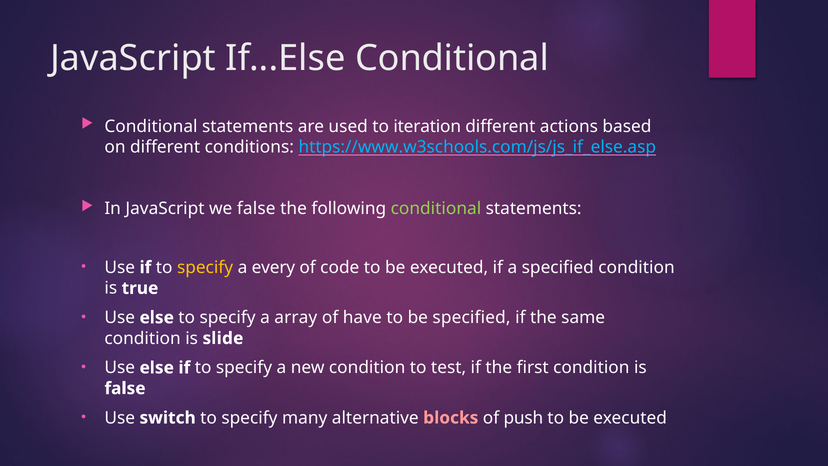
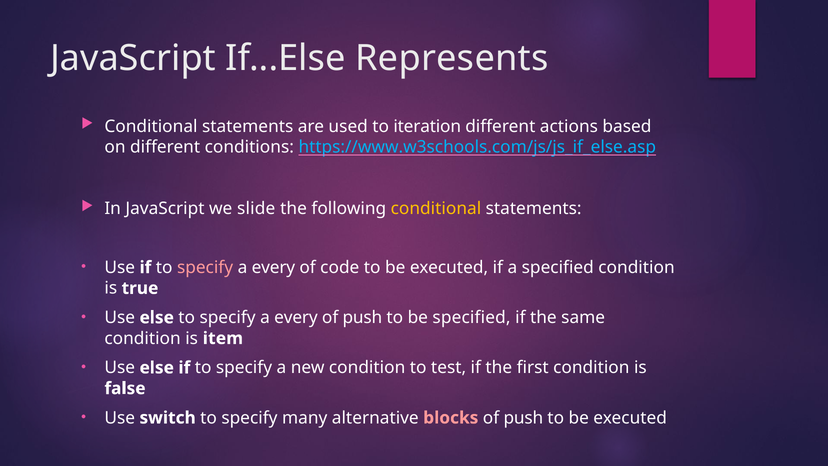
If...Else Conditional: Conditional -> Represents
we false: false -> slide
conditional at (436, 209) colour: light green -> yellow
specify at (205, 267) colour: yellow -> pink
array at (296, 317): array -> every
have at (362, 317): have -> push
slide: slide -> item
